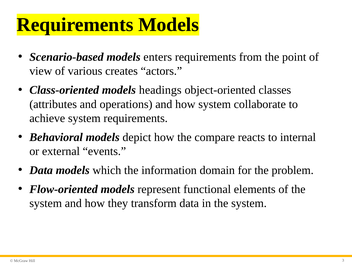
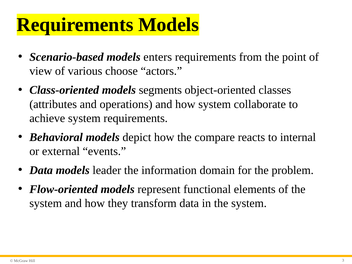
creates: creates -> choose
headings: headings -> segments
which: which -> leader
